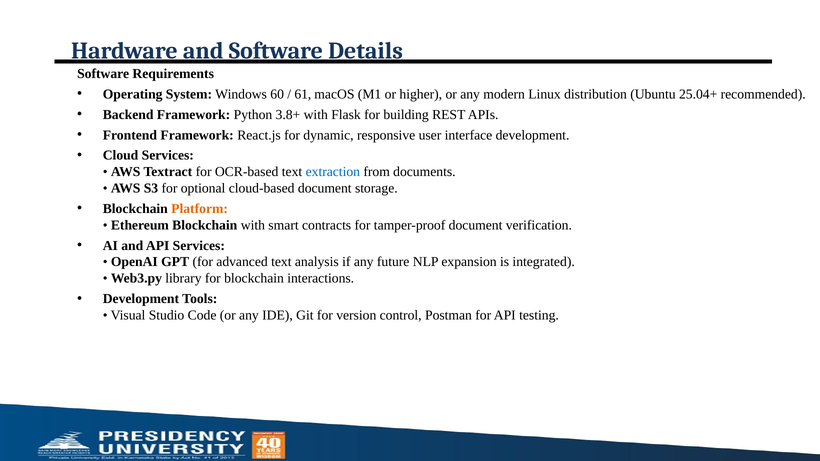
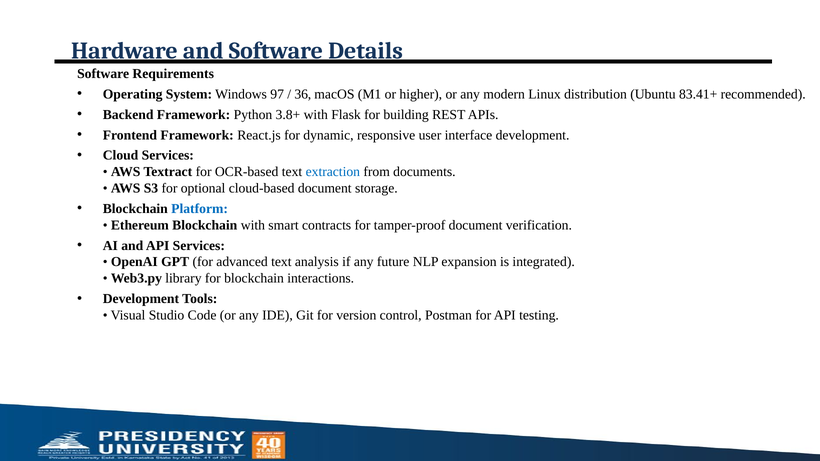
60: 60 -> 97
61: 61 -> 36
25.04+: 25.04+ -> 83.41+
Platform colour: orange -> blue
